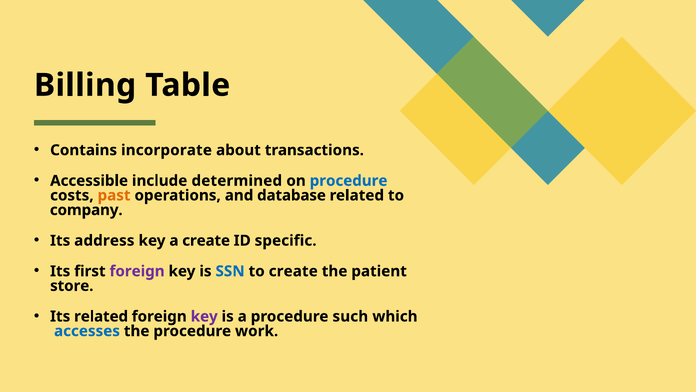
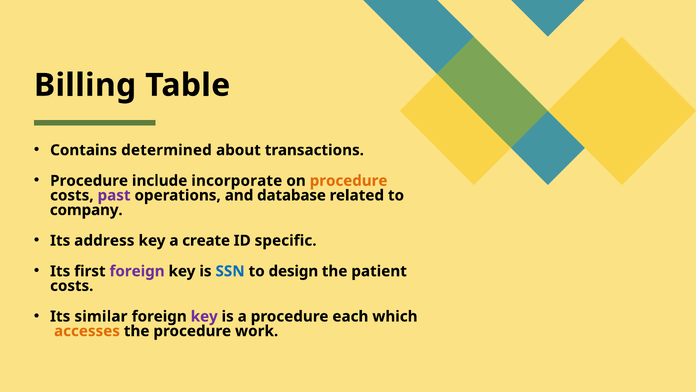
incorporate: incorporate -> determined
Accessible at (89, 181): Accessible -> Procedure
determined: determined -> incorporate
procedure at (349, 181) colour: blue -> orange
past colour: orange -> purple
to create: create -> design
store at (72, 286): store -> costs
Its related: related -> similar
such: such -> each
accesses colour: blue -> orange
